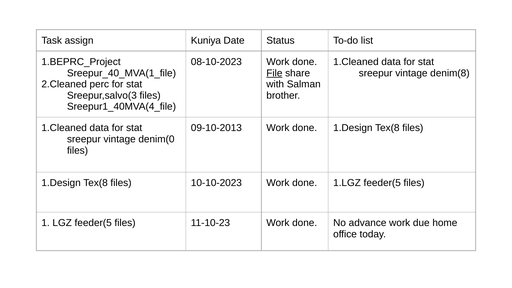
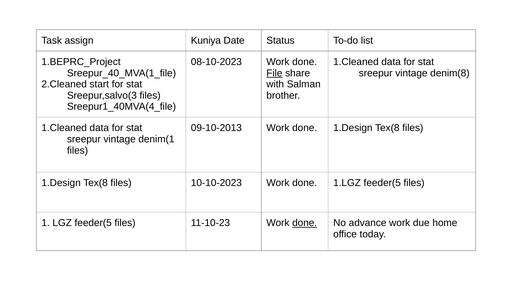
perc: perc -> start
denim(0: denim(0 -> denim(1
done at (305, 223) underline: none -> present
